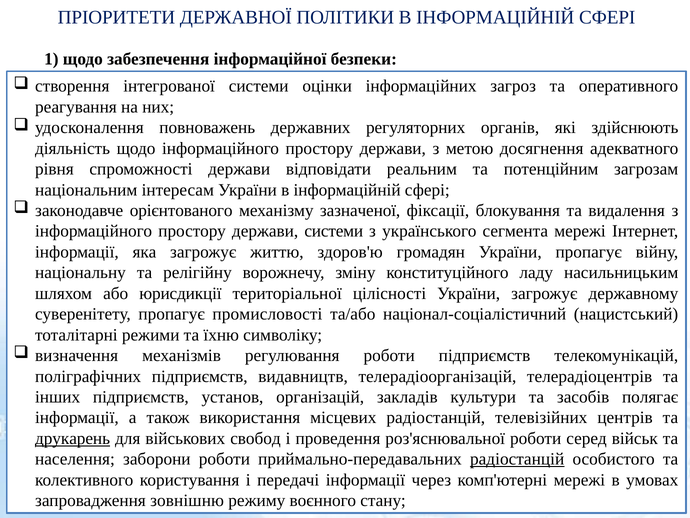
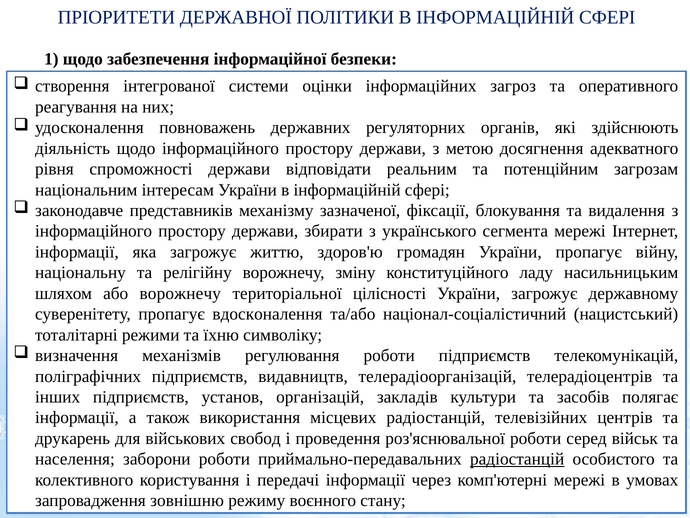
орієнтованого: орієнтованого -> представників
держави системи: системи -> збирати
або юрисдикції: юрисдикції -> ворожнечу
промисловості: промисловості -> вдосконалення
друкарень underline: present -> none
